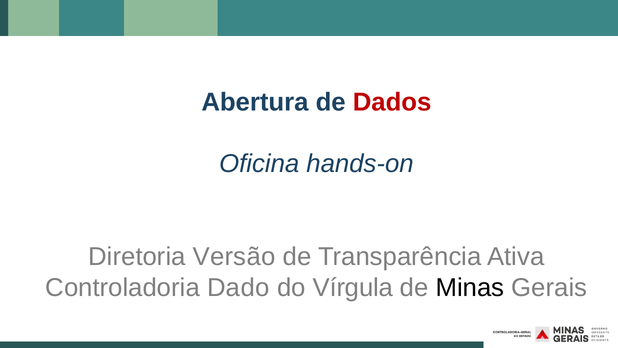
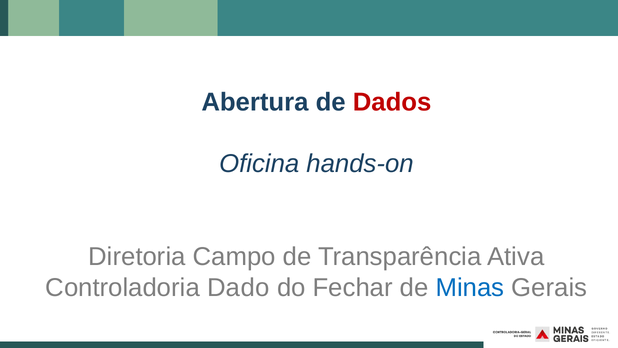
Versão: Versão -> Campo
Vírgula: Vírgula -> Fechar
Minas colour: black -> blue
